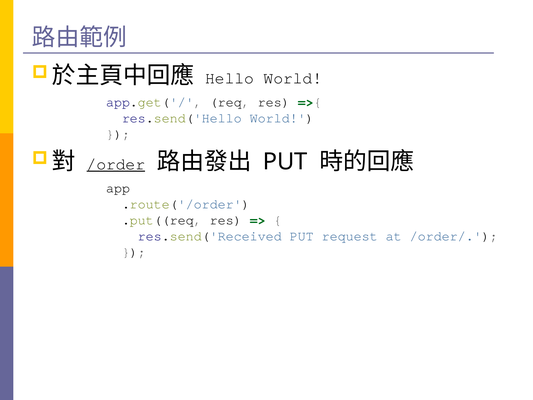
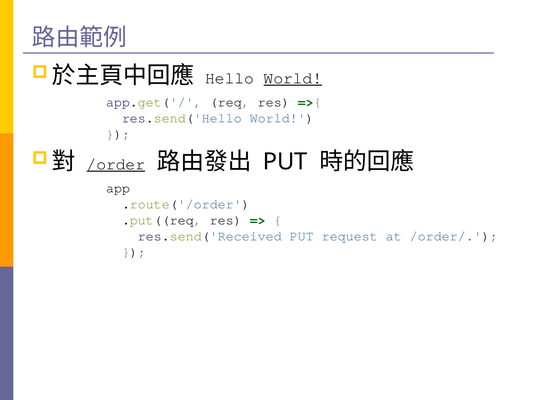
World at (293, 78) underline: none -> present
